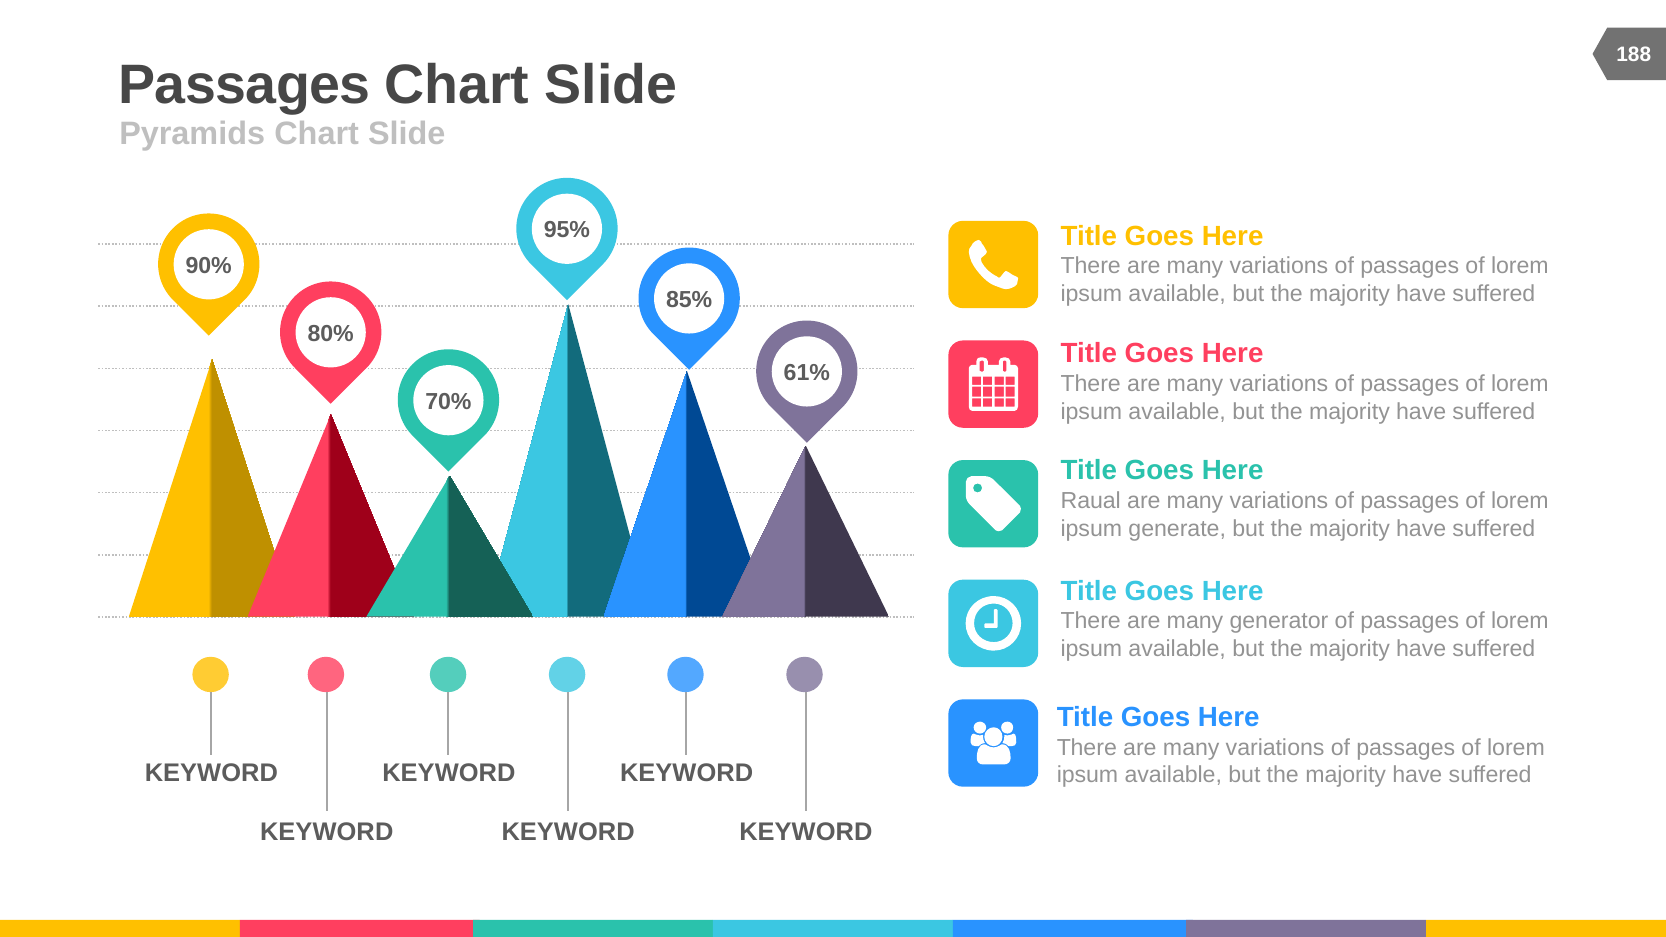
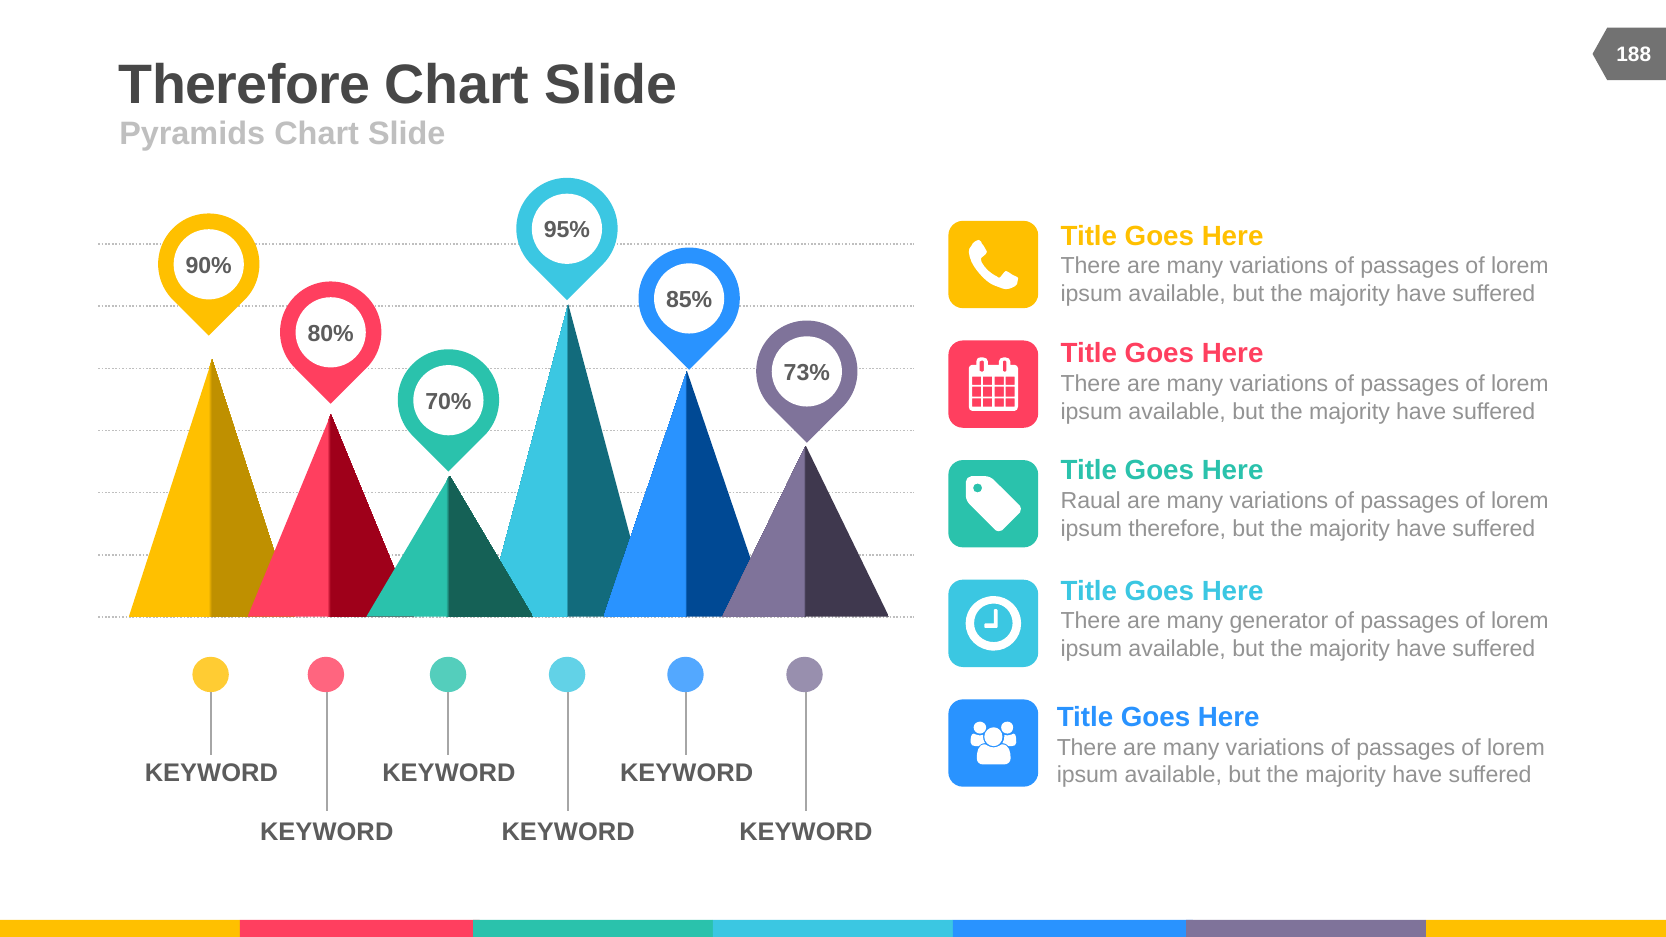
Passages at (245, 85): Passages -> Therefore
61%: 61% -> 73%
ipsum generate: generate -> therefore
